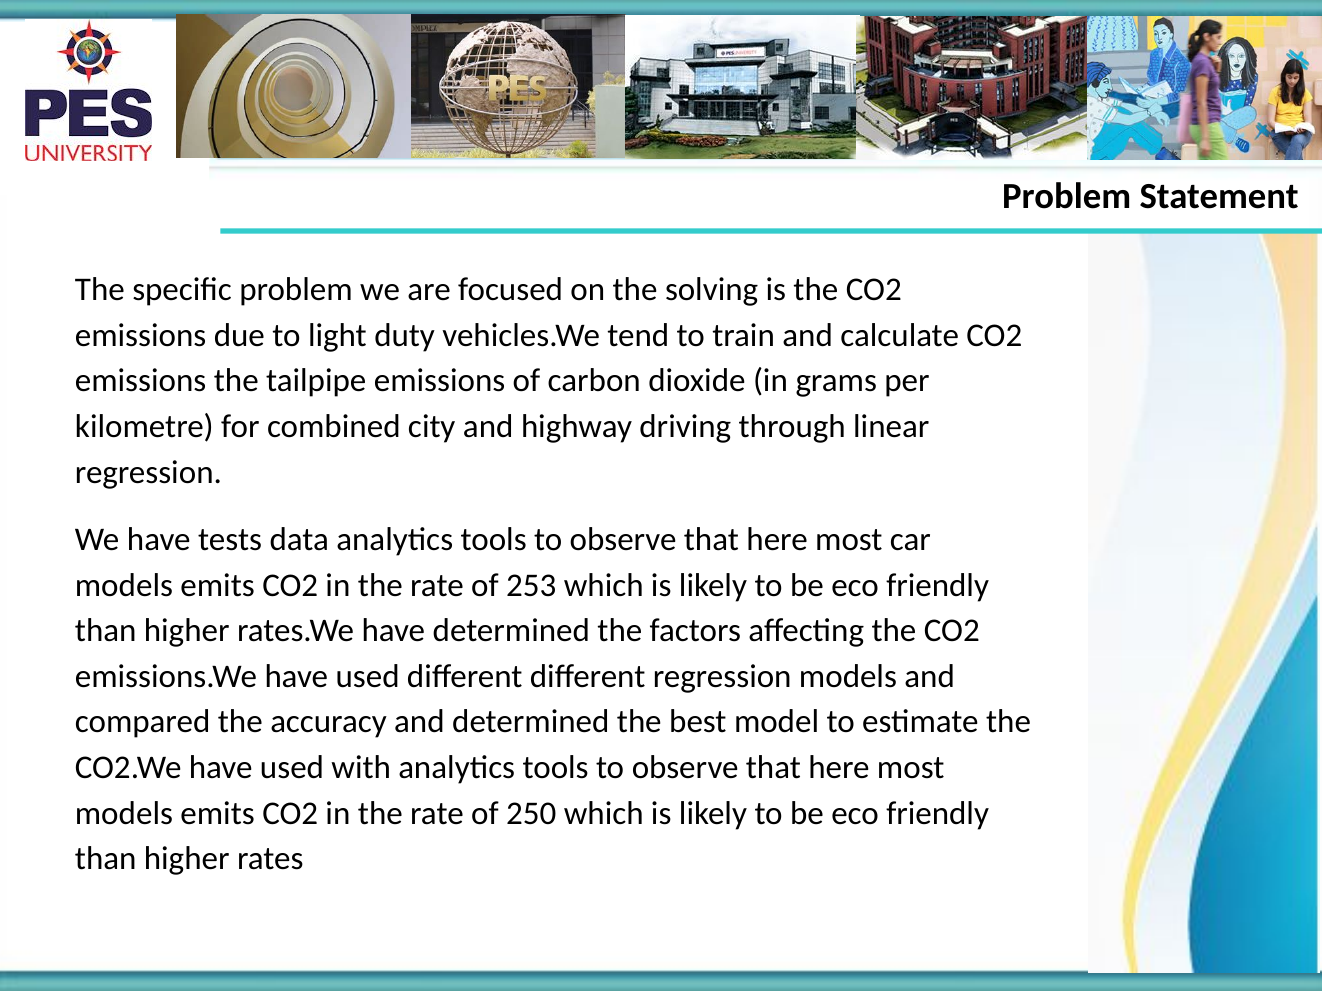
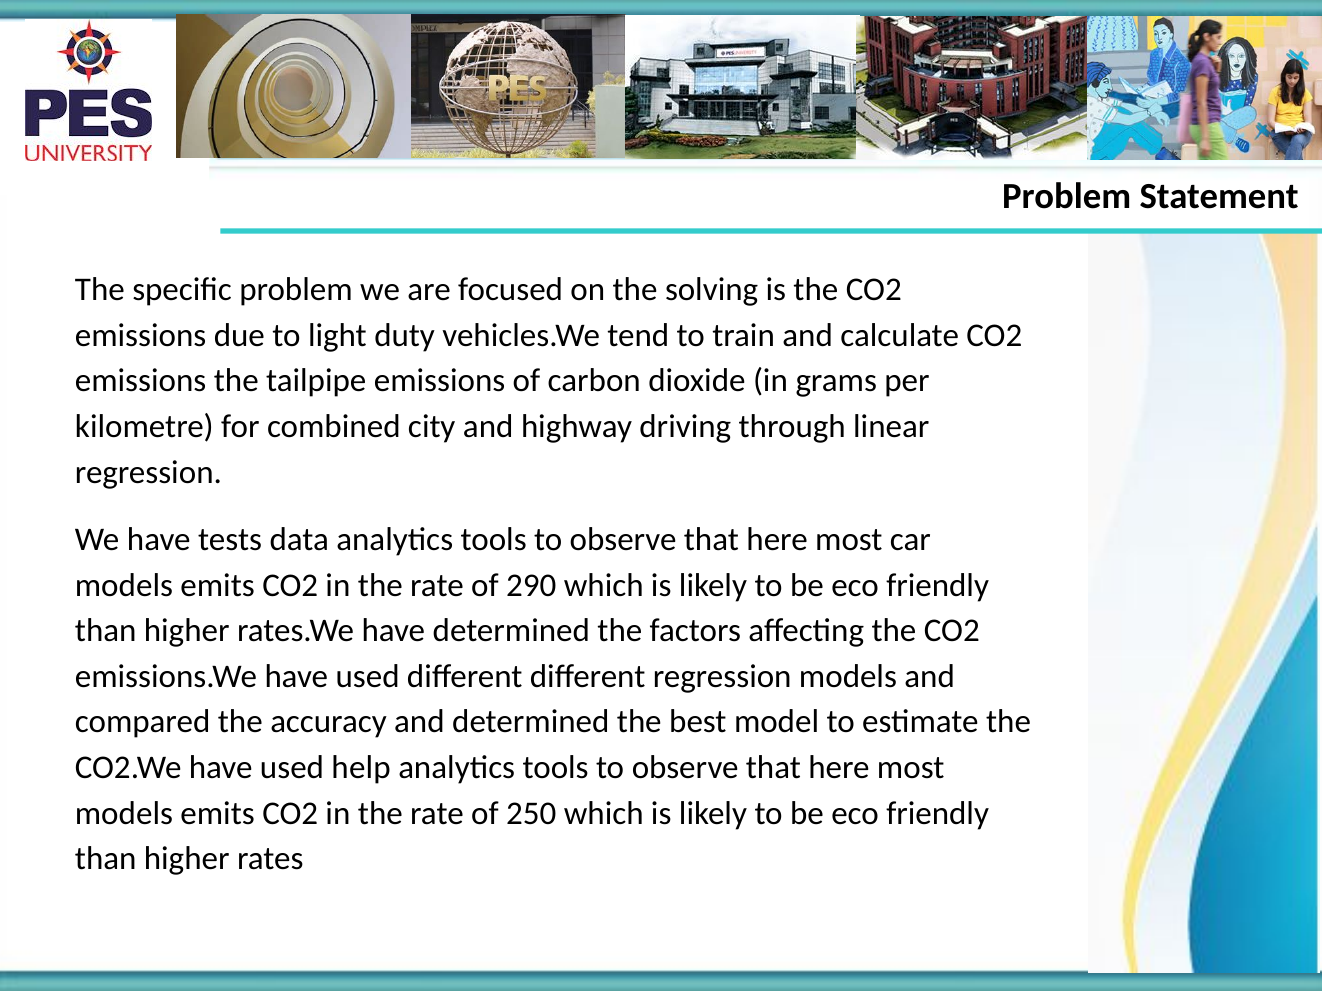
253: 253 -> 290
with: with -> help
